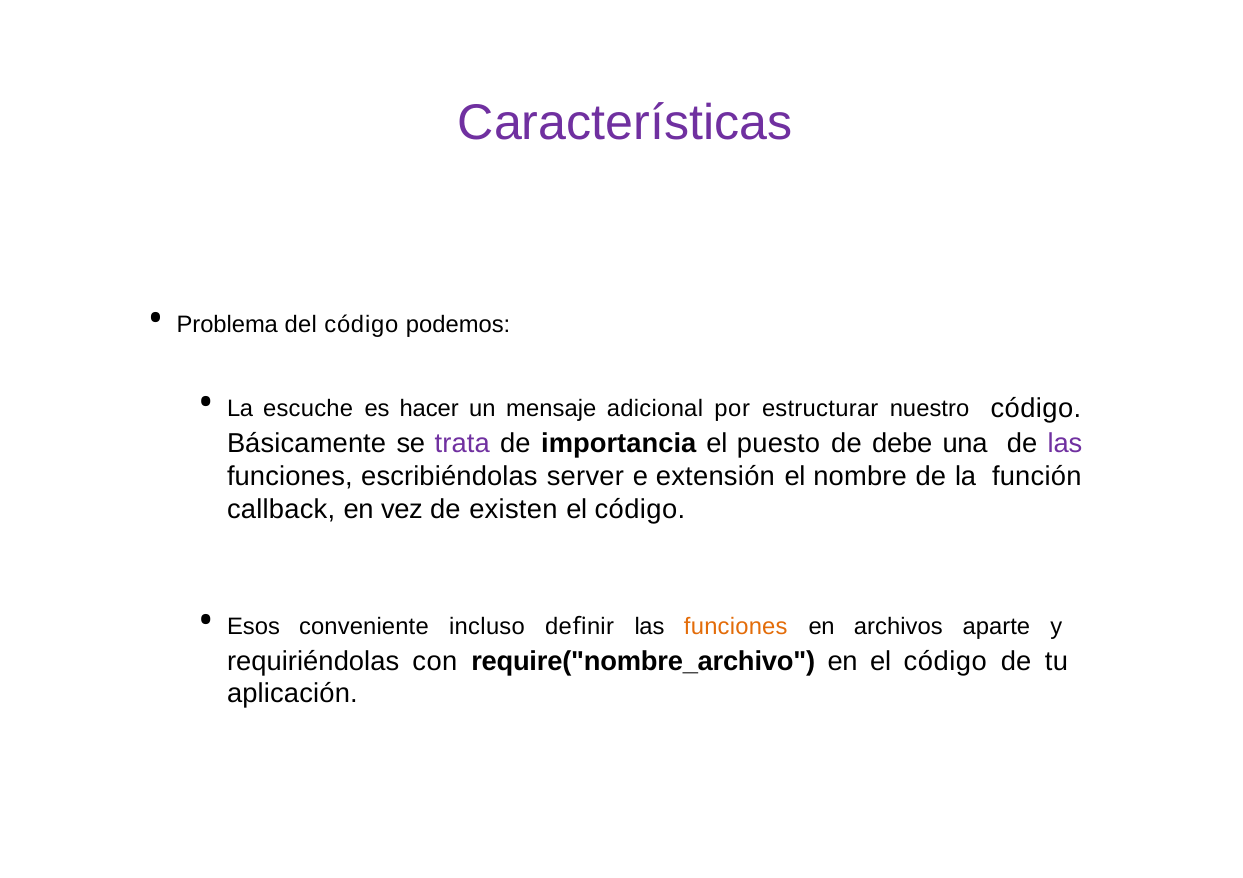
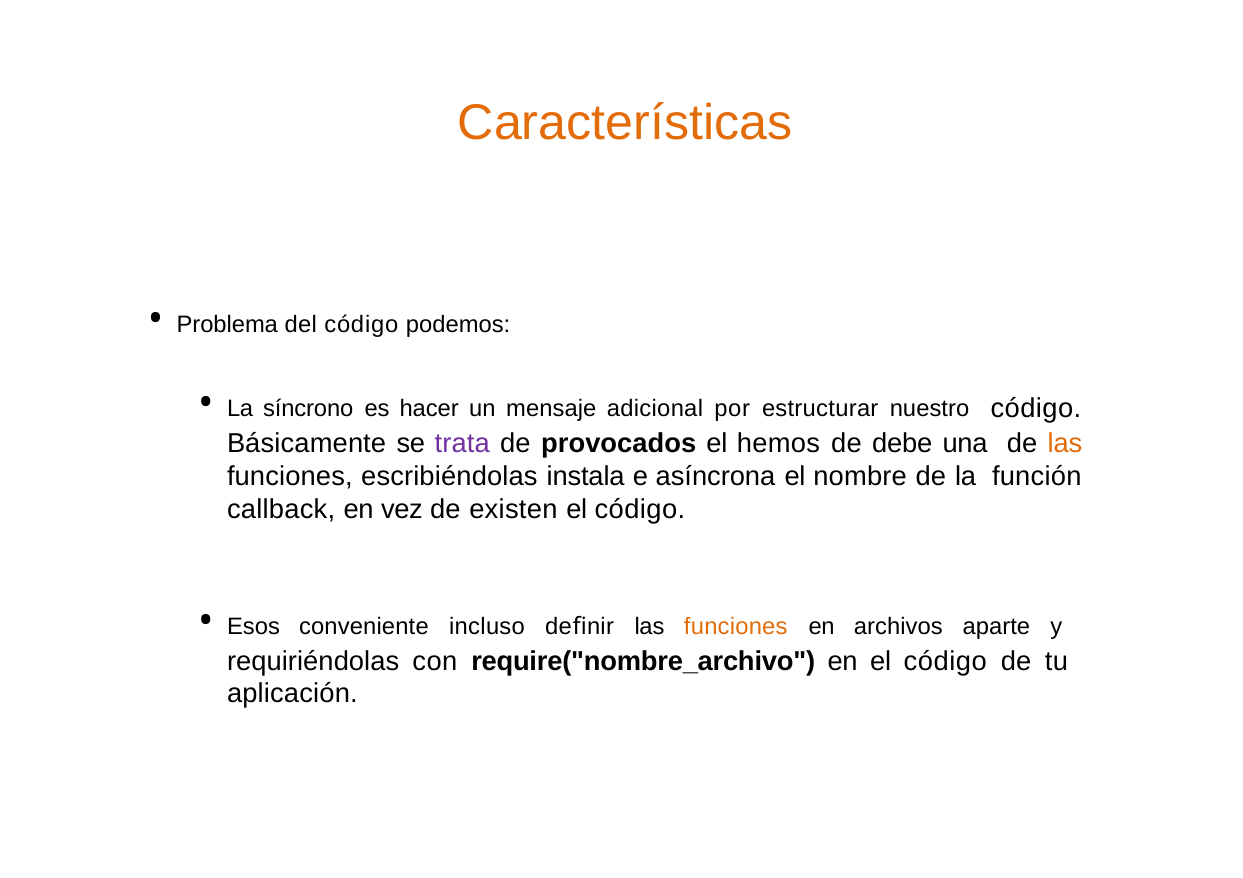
Características colour: purple -> orange
escuche: escuche -> síncrono
importancia: importancia -> provocados
puesto: puesto -> hemos
las at (1065, 444) colour: purple -> orange
server: server -> instala
extensión: extensión -> asíncrona
